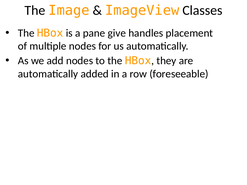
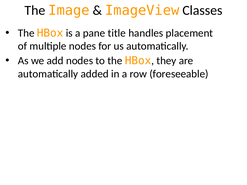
give: give -> title
